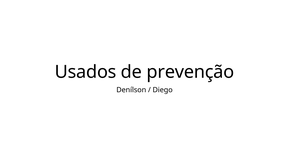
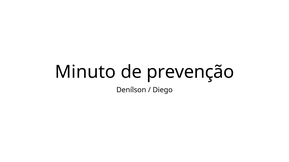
Usados: Usados -> Minuto
